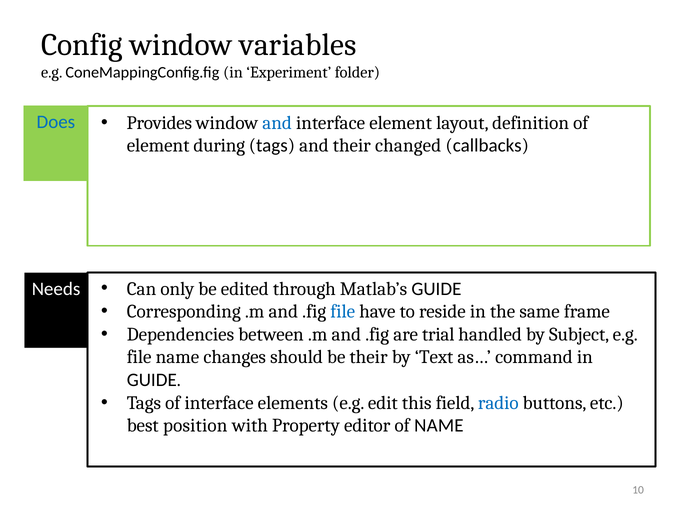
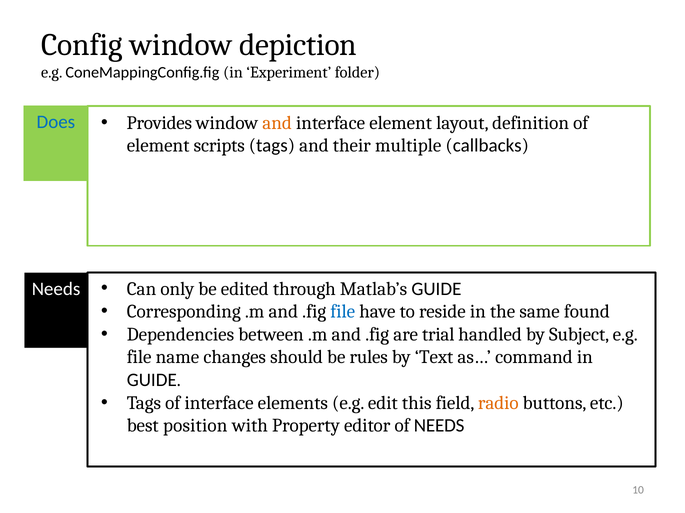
variables: variables -> depiction
and at (277, 123) colour: blue -> orange
during: during -> scripts
changed: changed -> multiple
frame: frame -> found
be their: their -> rules
radio colour: blue -> orange
of NAME: NAME -> NEEDS
